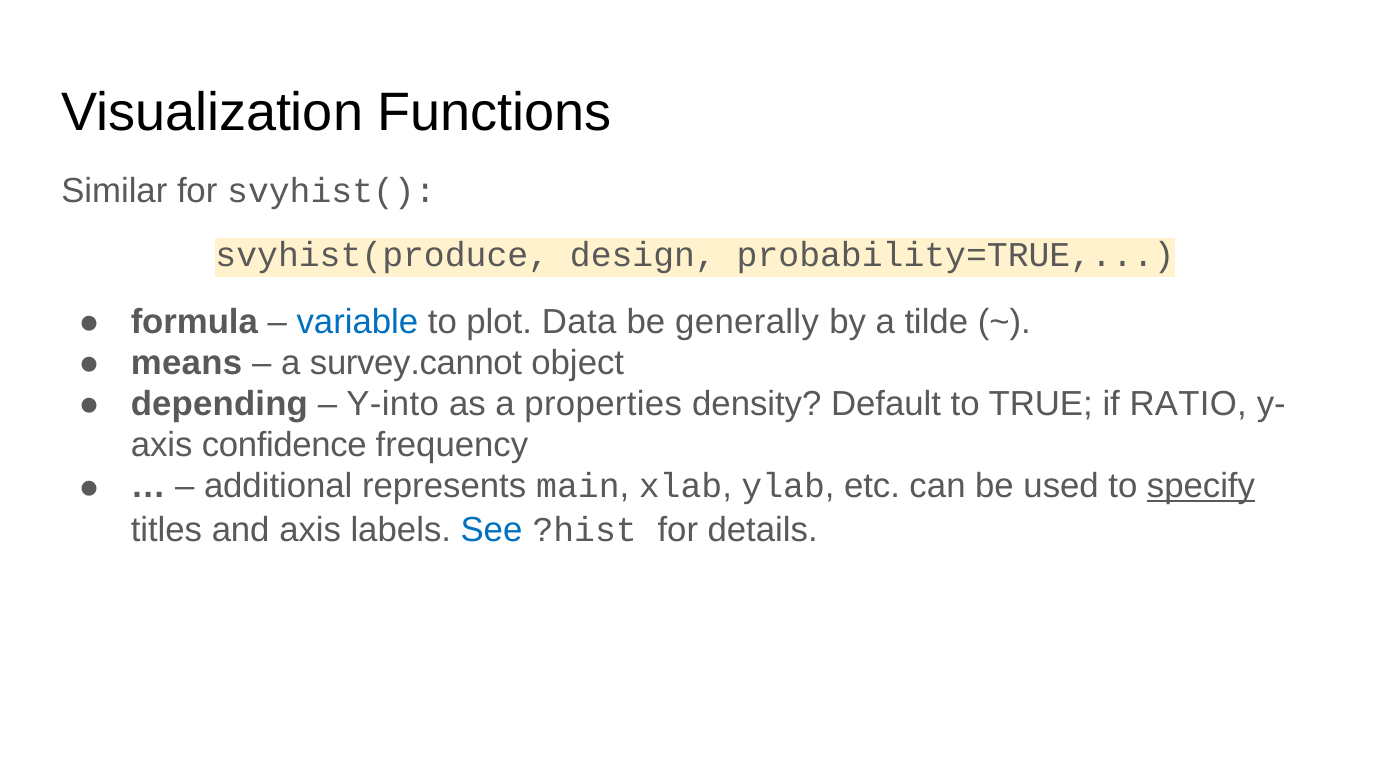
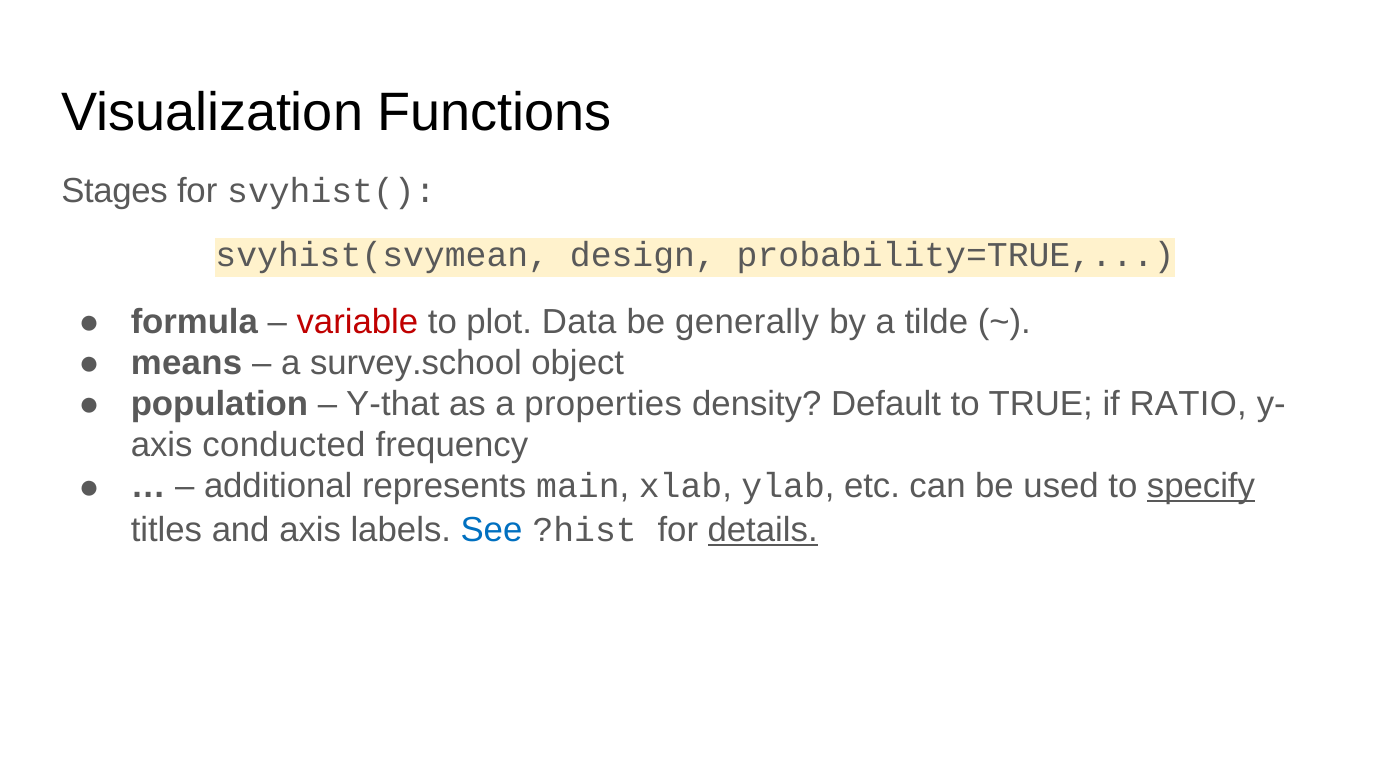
Similar: Similar -> Stages
svyhist(produce: svyhist(produce -> svyhist(svymean
variable colour: blue -> red
survey.cannot: survey.cannot -> survey.school
depending: depending -> population
Y-into: Y-into -> Y-that
confidence: confidence -> conducted
details underline: none -> present
